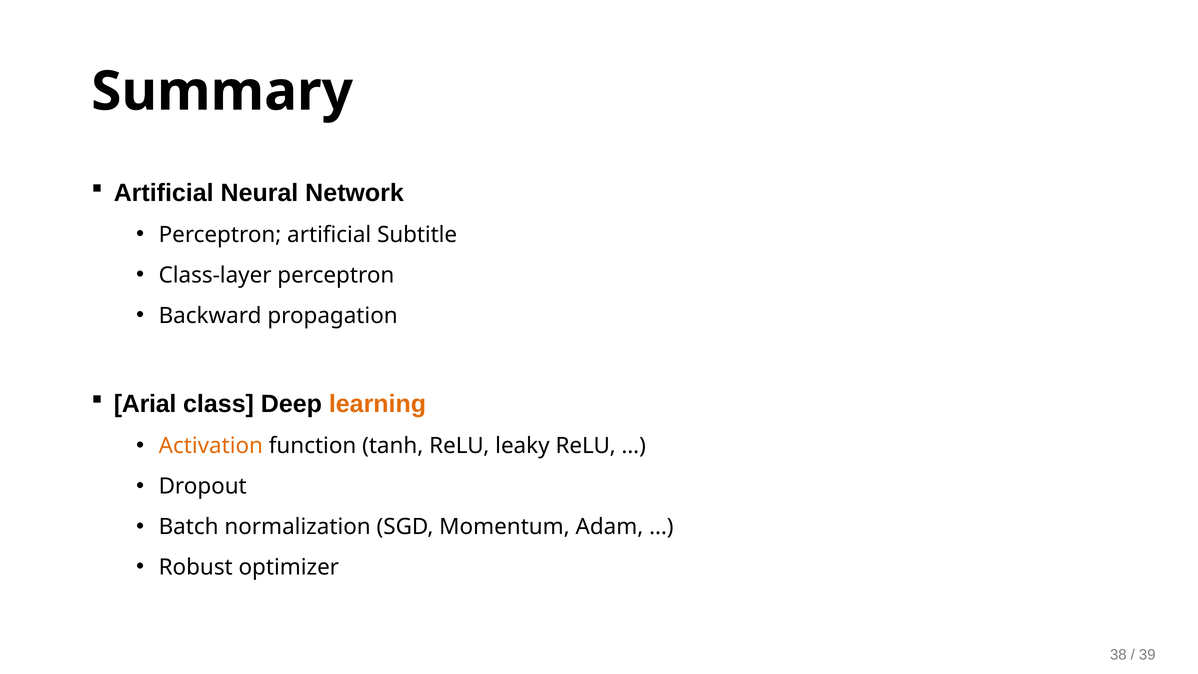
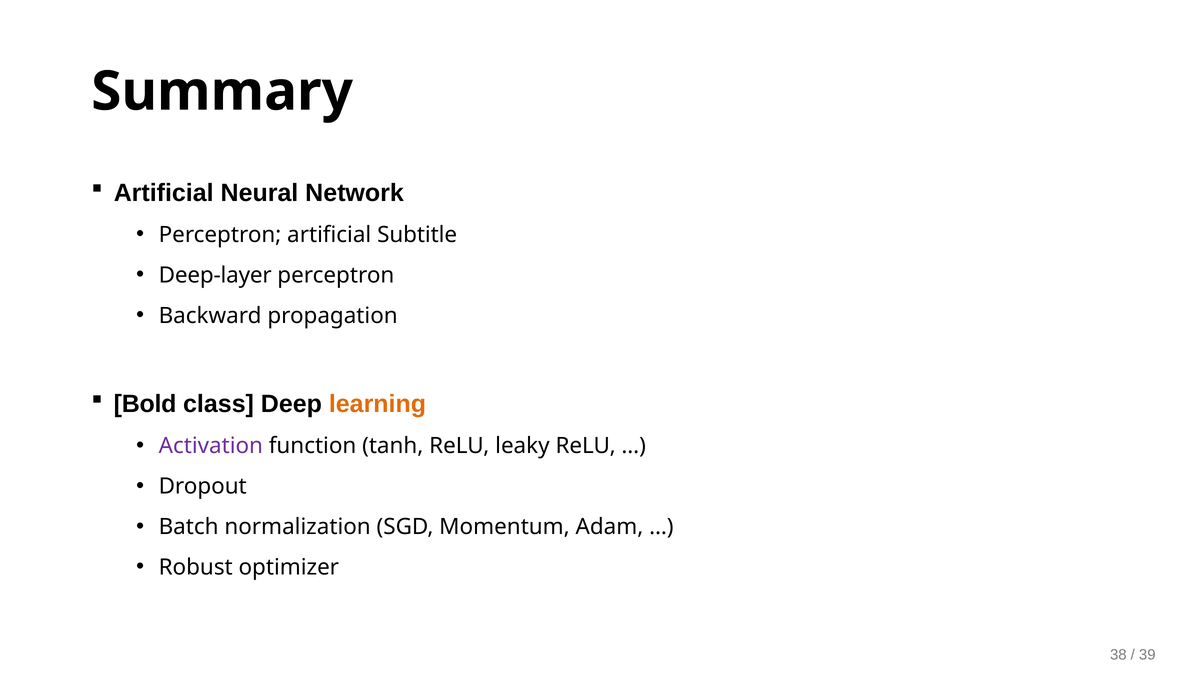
Class-layer: Class-layer -> Deep-layer
Arial: Arial -> Bold
Activation colour: orange -> purple
